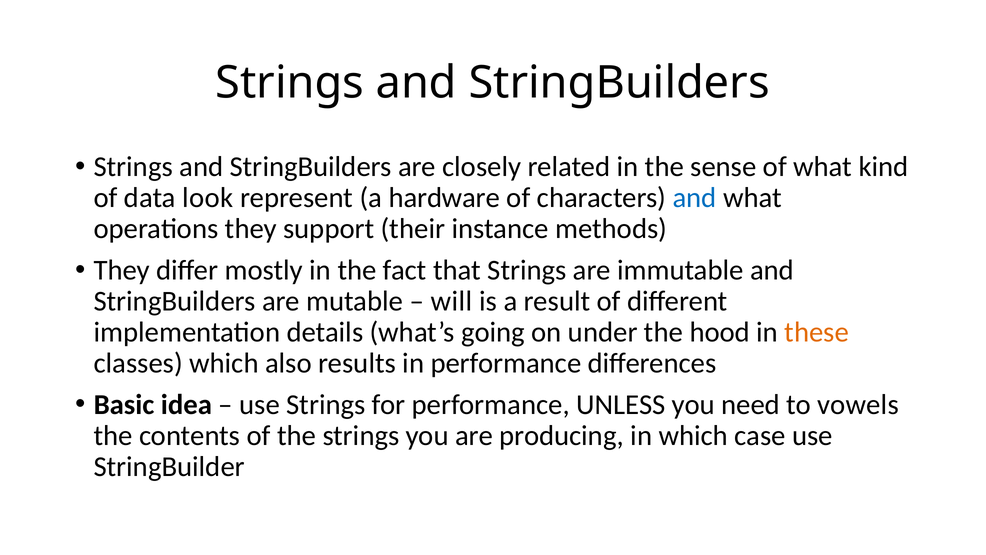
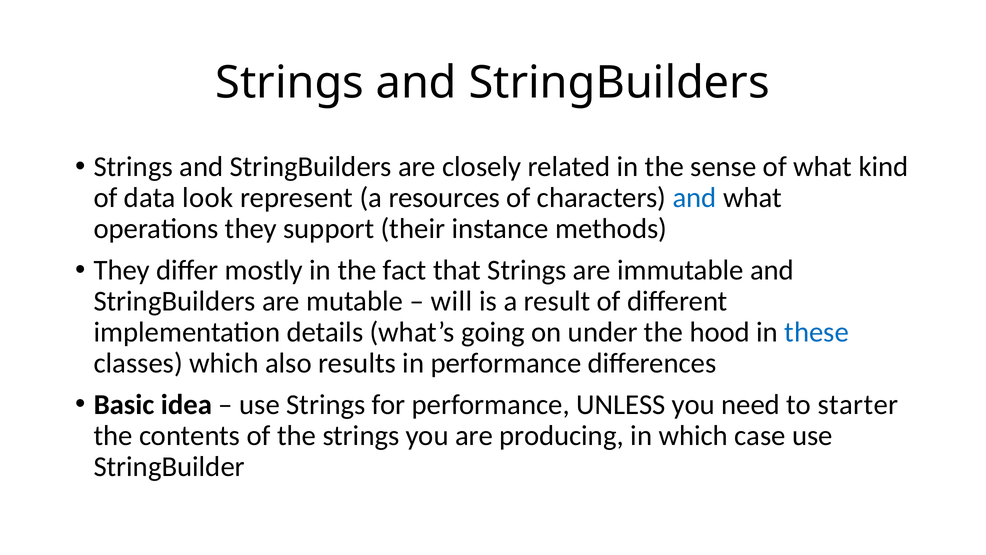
hardware: hardware -> resources
these colour: orange -> blue
vowels: vowels -> starter
